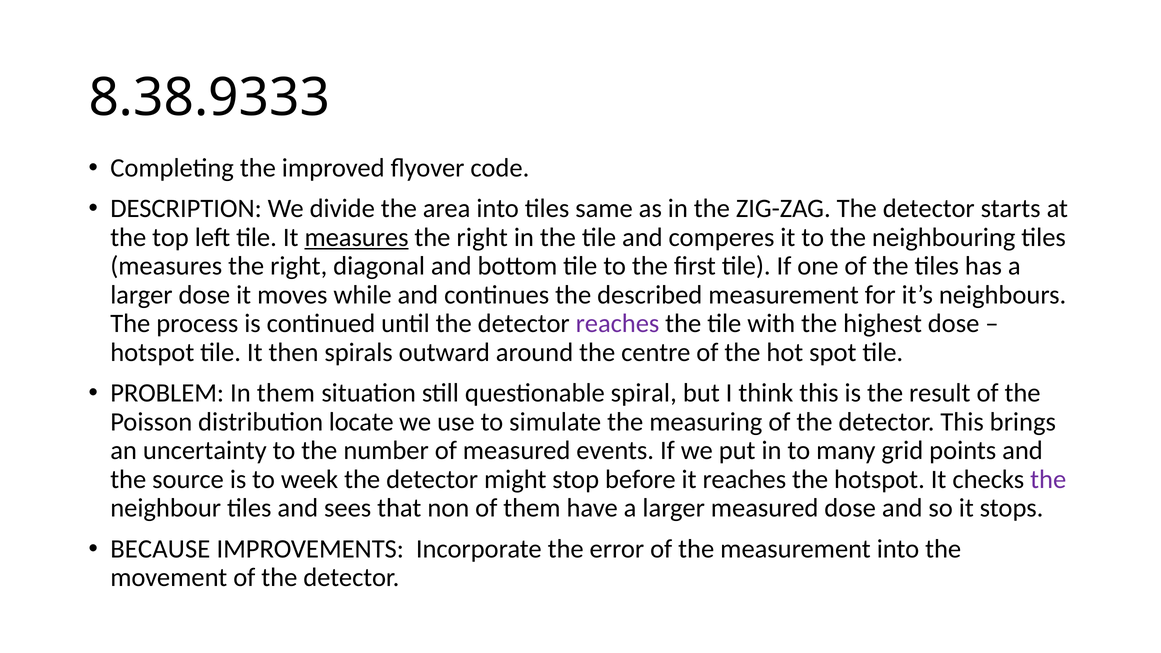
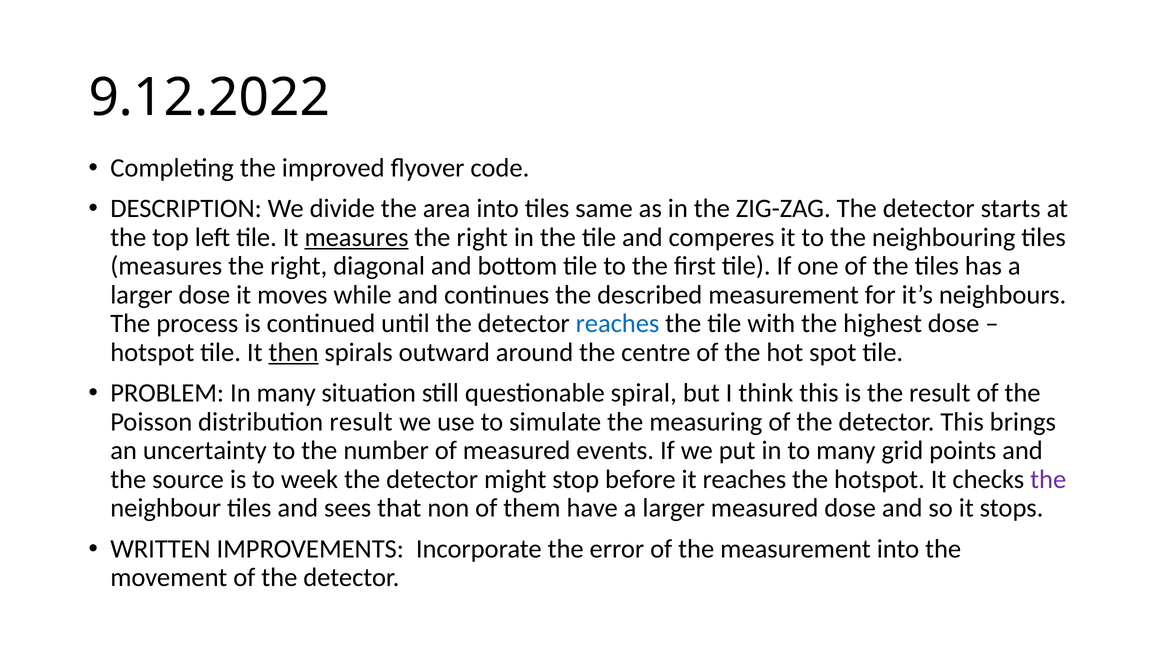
8.38.9333: 8.38.9333 -> 9.12.2022
reaches at (617, 324) colour: purple -> blue
then underline: none -> present
In them: them -> many
distribution locate: locate -> result
BECAUSE: BECAUSE -> WRITTEN
